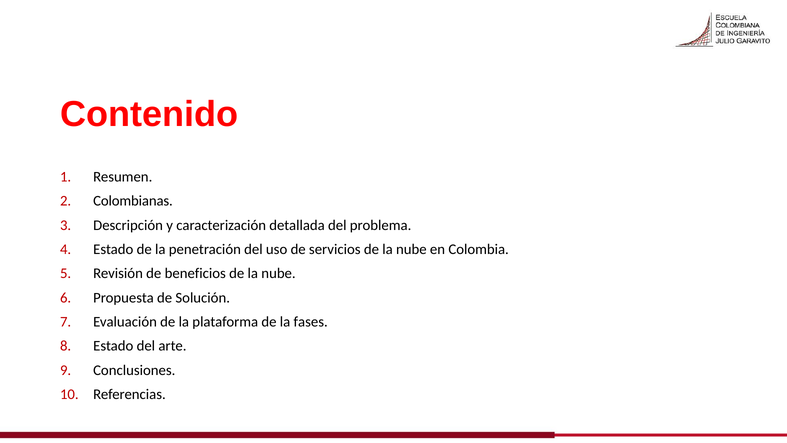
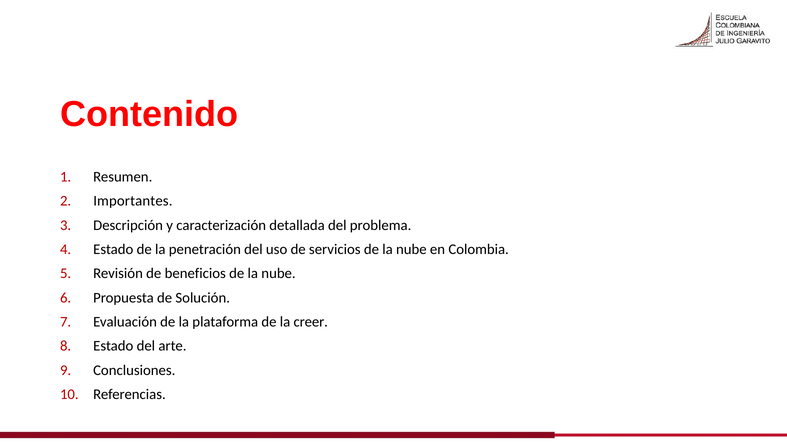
Colombianas: Colombianas -> Importantes
fases: fases -> creer
